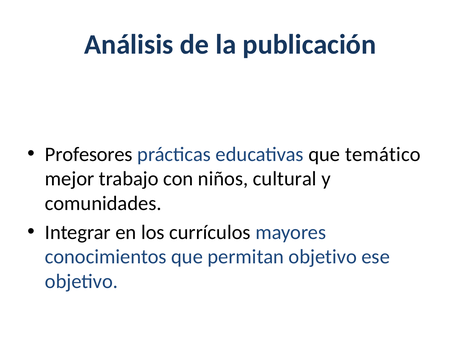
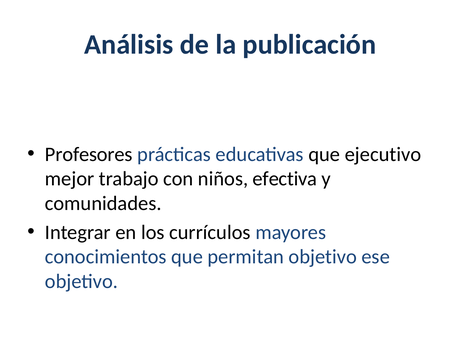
temático: temático -> ejecutivo
cultural: cultural -> efectiva
